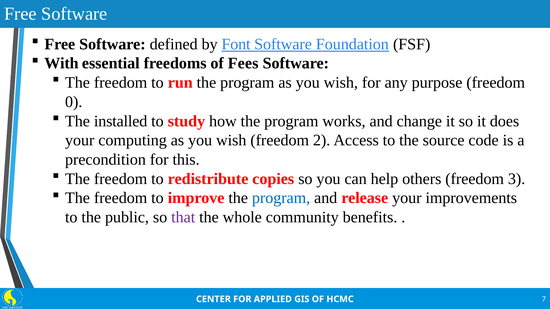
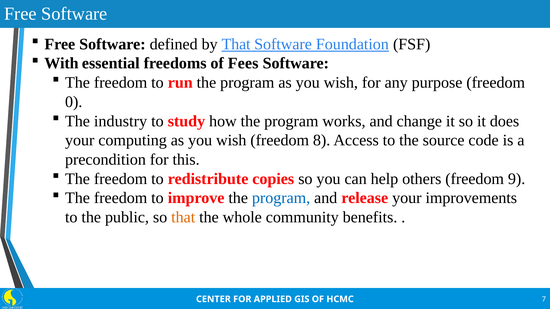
by Font: Font -> That
installed: installed -> industry
2: 2 -> 8
3: 3 -> 9
that at (183, 218) colour: purple -> orange
